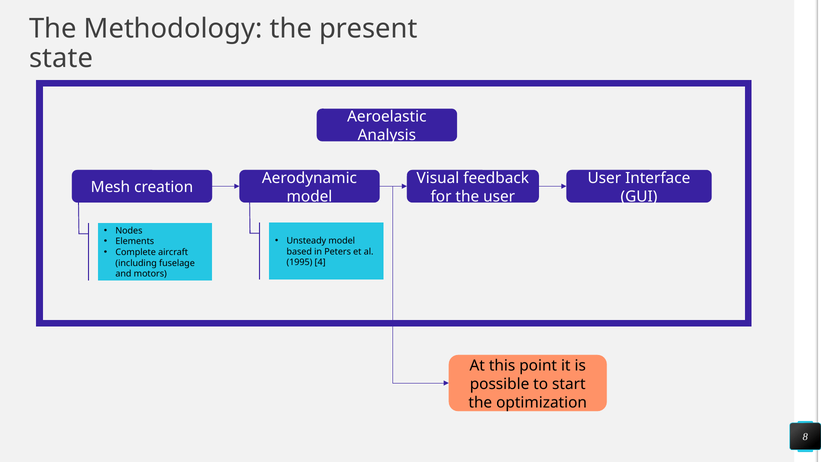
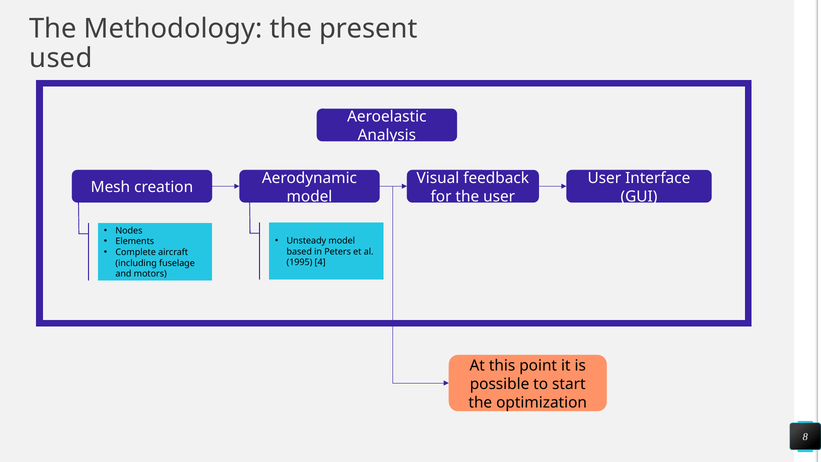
state: state -> used
